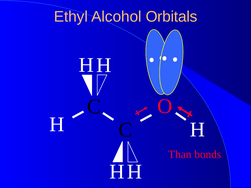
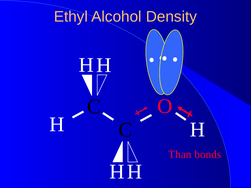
Orbitals: Orbitals -> Density
